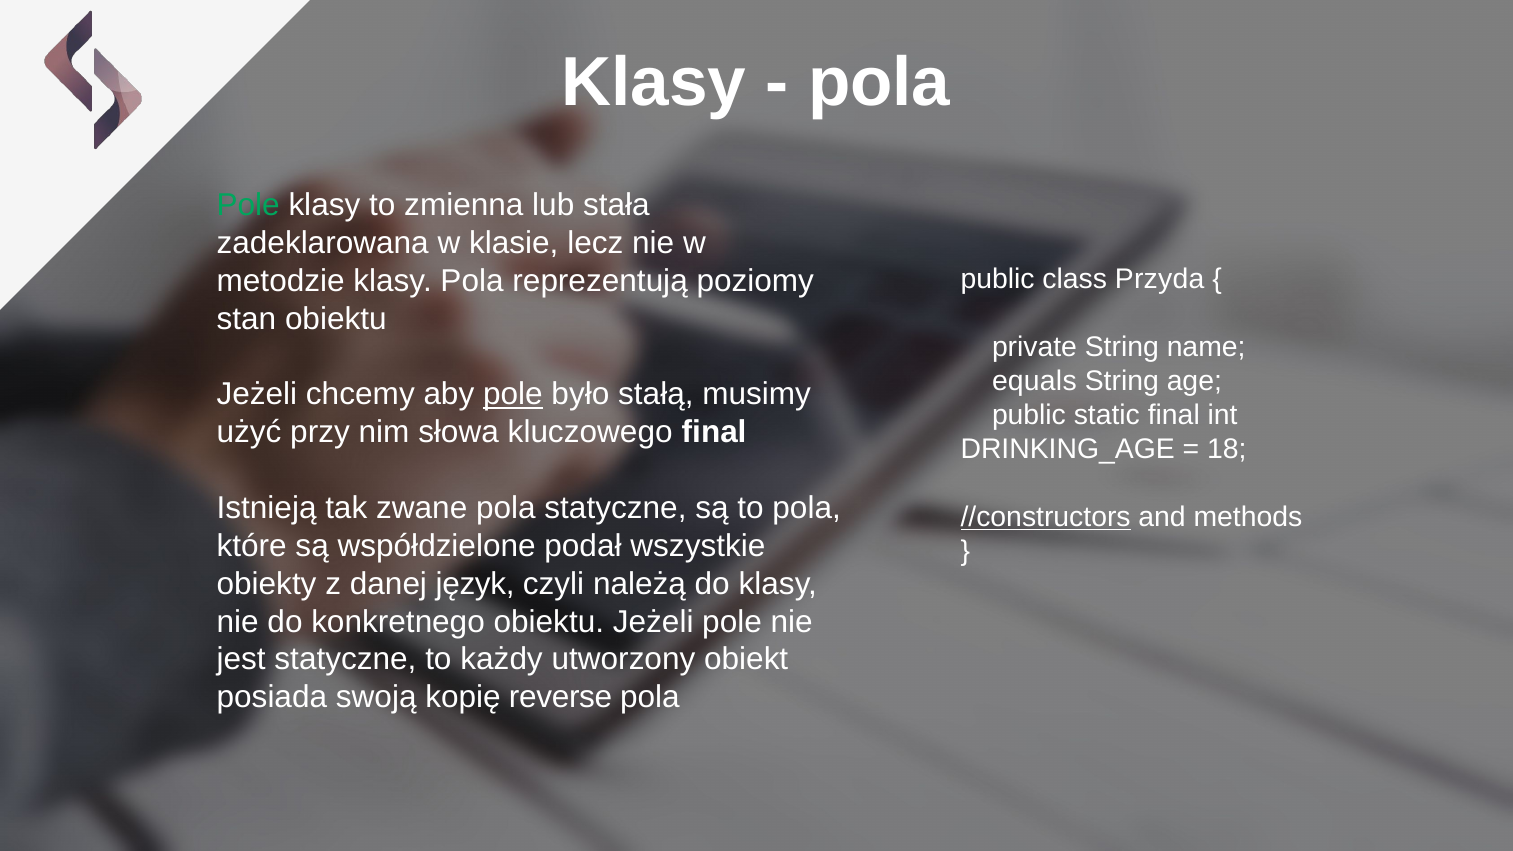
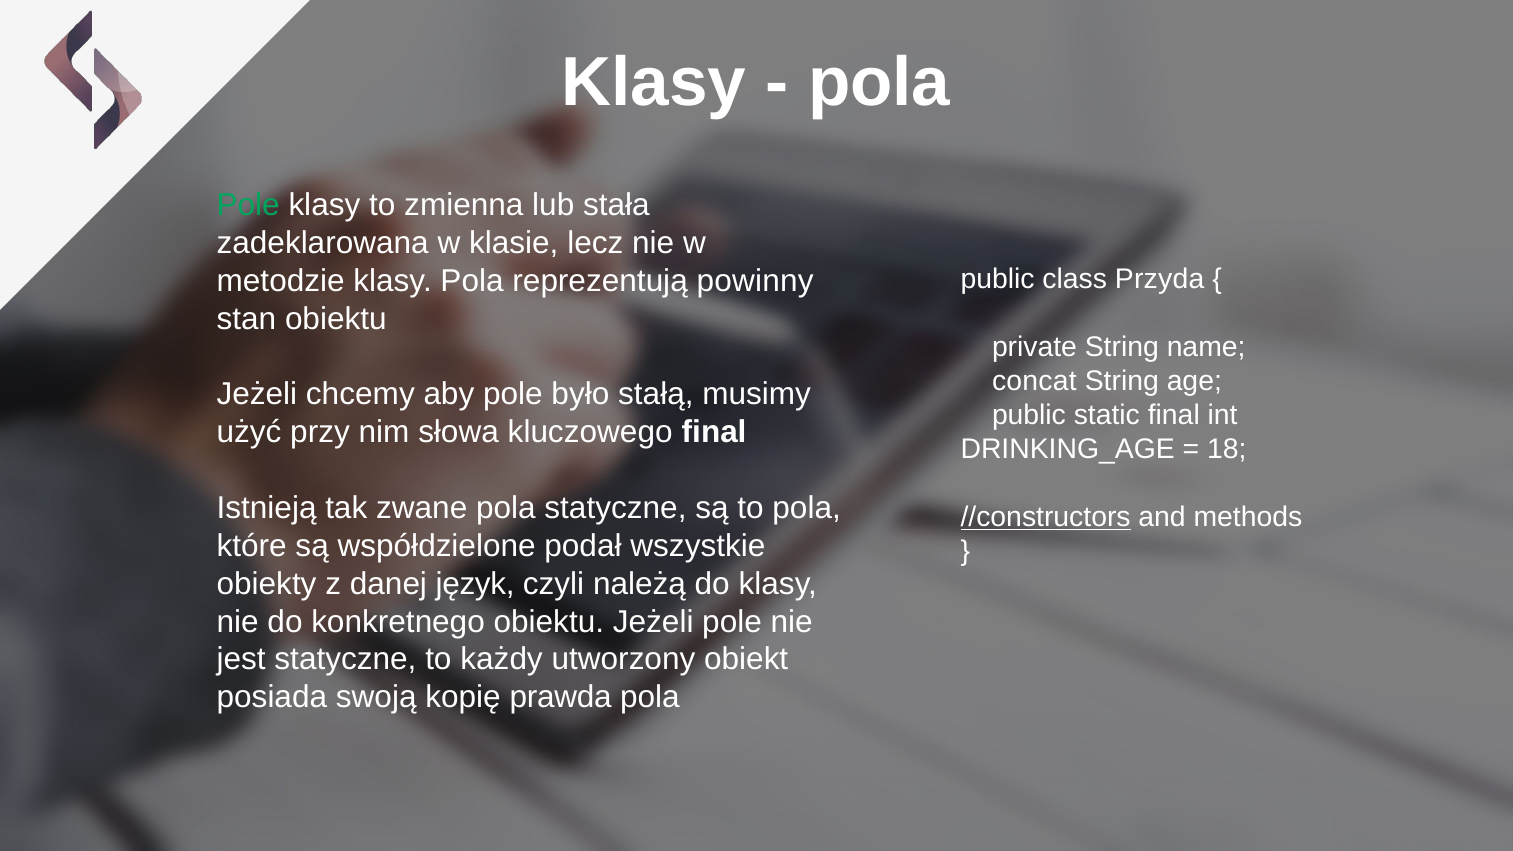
poziomy: poziomy -> powinny
equals: equals -> concat
pole at (513, 395) underline: present -> none
reverse: reverse -> prawda
